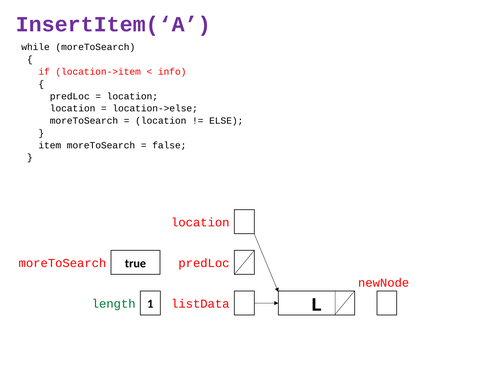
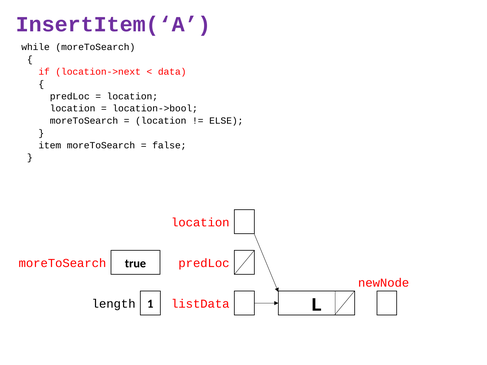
location->item: location->item -> location->next
info: info -> data
location->else: location->else -> location->bool
length colour: green -> black
